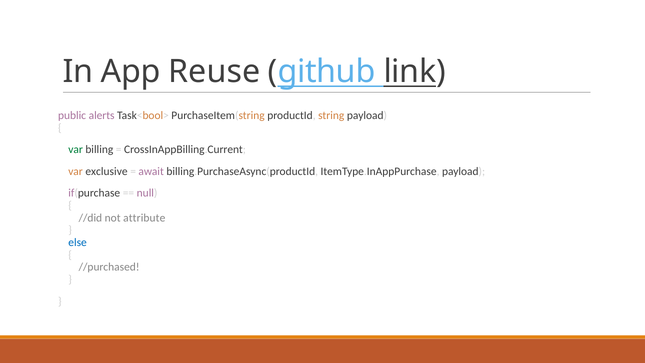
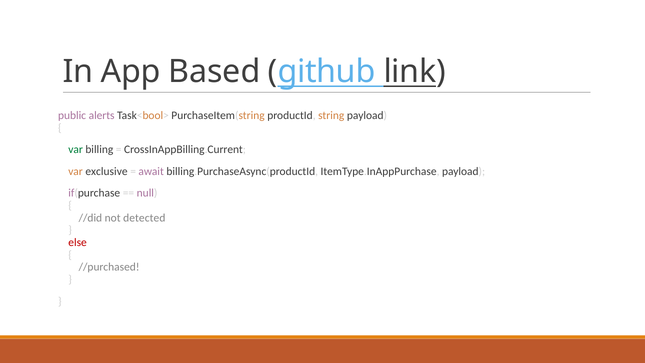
Reuse: Reuse -> Based
attribute: attribute -> detected
else colour: blue -> red
